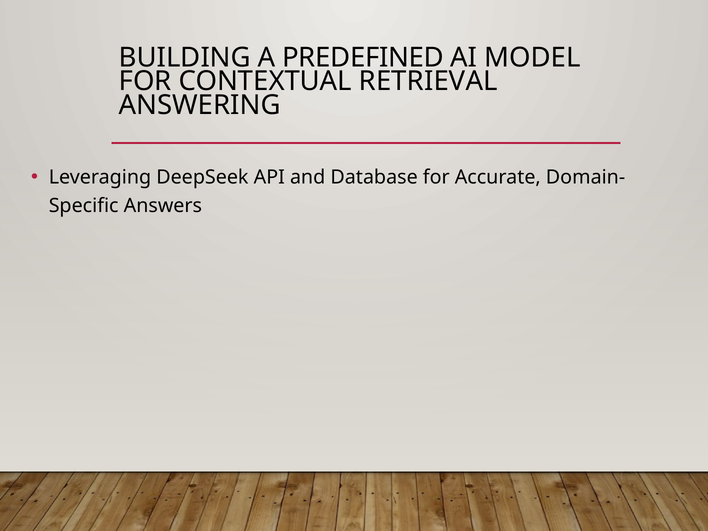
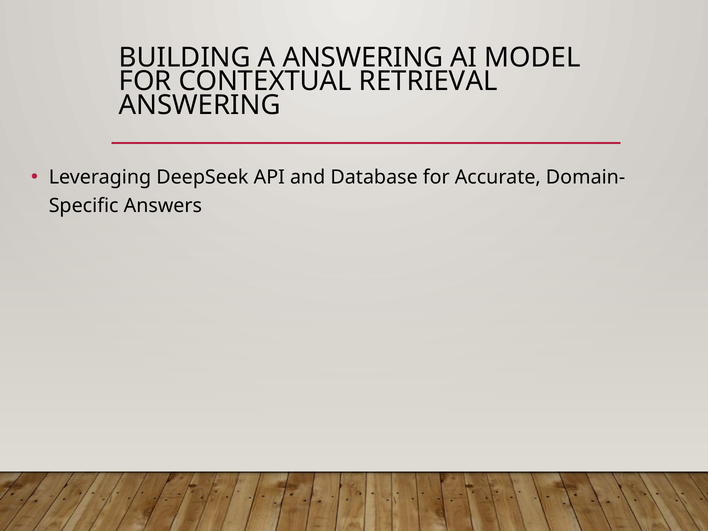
A PREDEFINED: PREDEFINED -> ANSWERING
